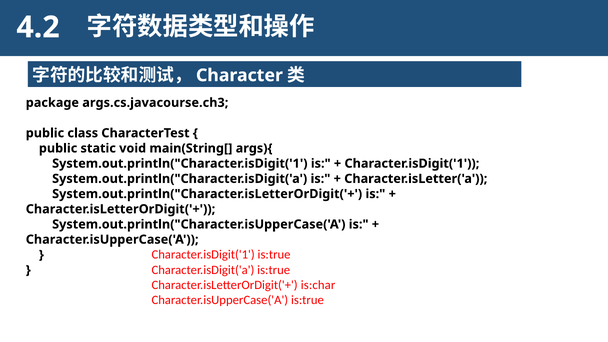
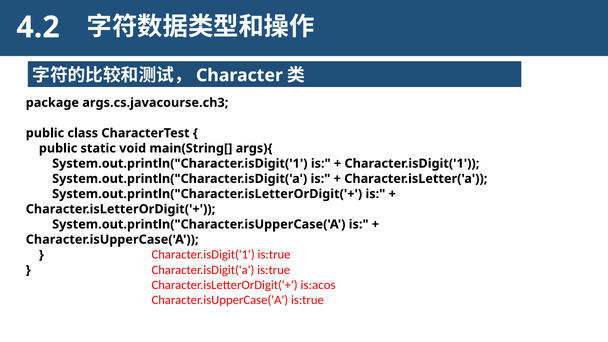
is:char: is:char -> is:acos
